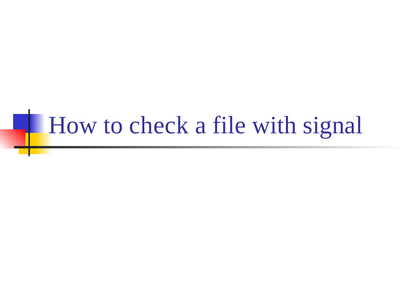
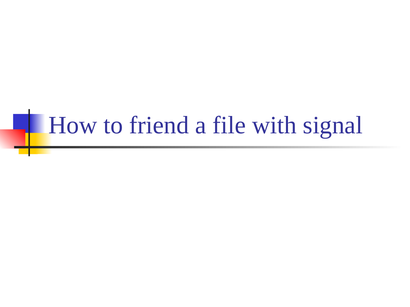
check: check -> friend
